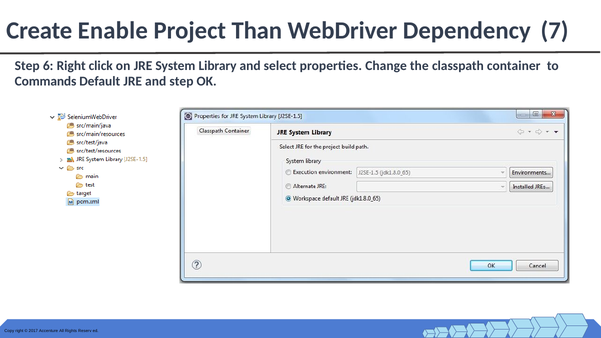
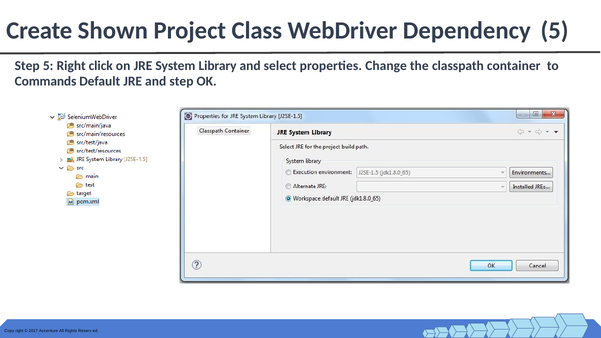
Enable: Enable -> Shown
Than: Than -> Class
Dependency 7: 7 -> 5
Step 6: 6 -> 5
